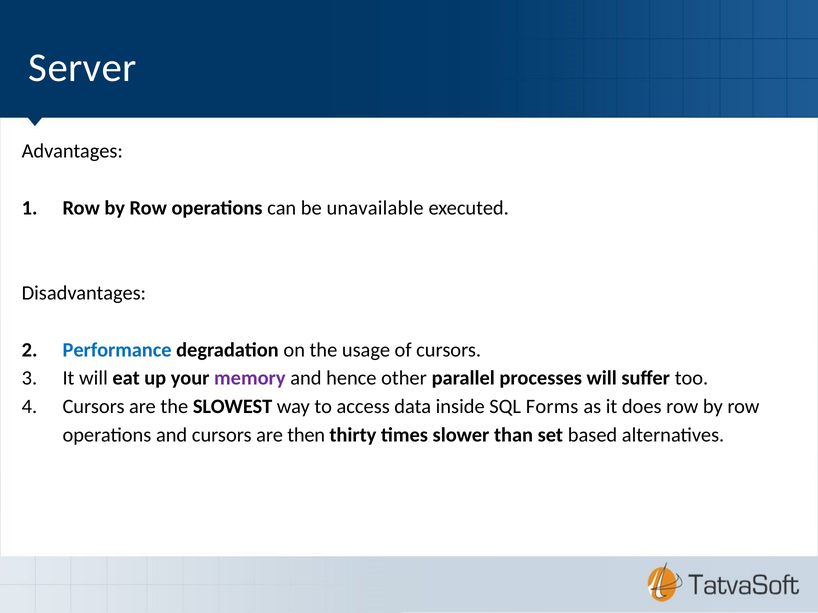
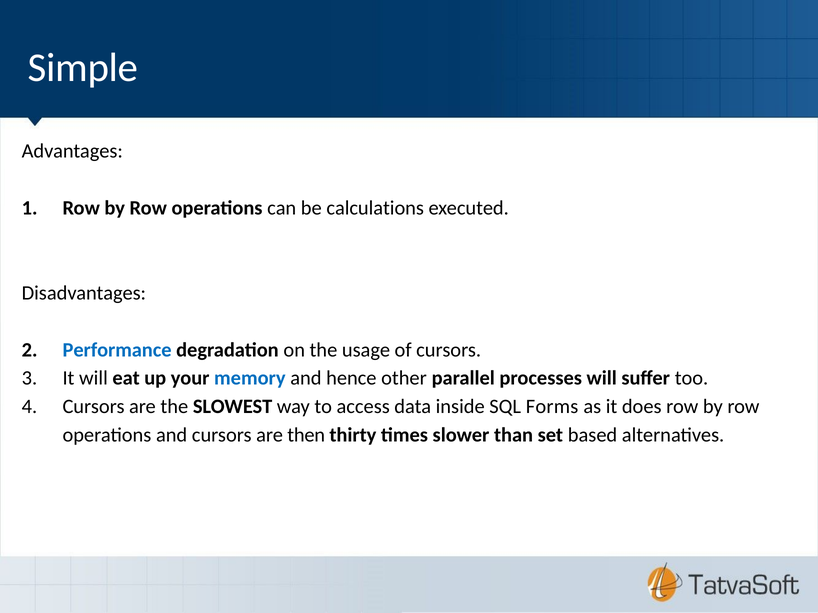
Server: Server -> Simple
unavailable: unavailable -> calculations
memory colour: purple -> blue
